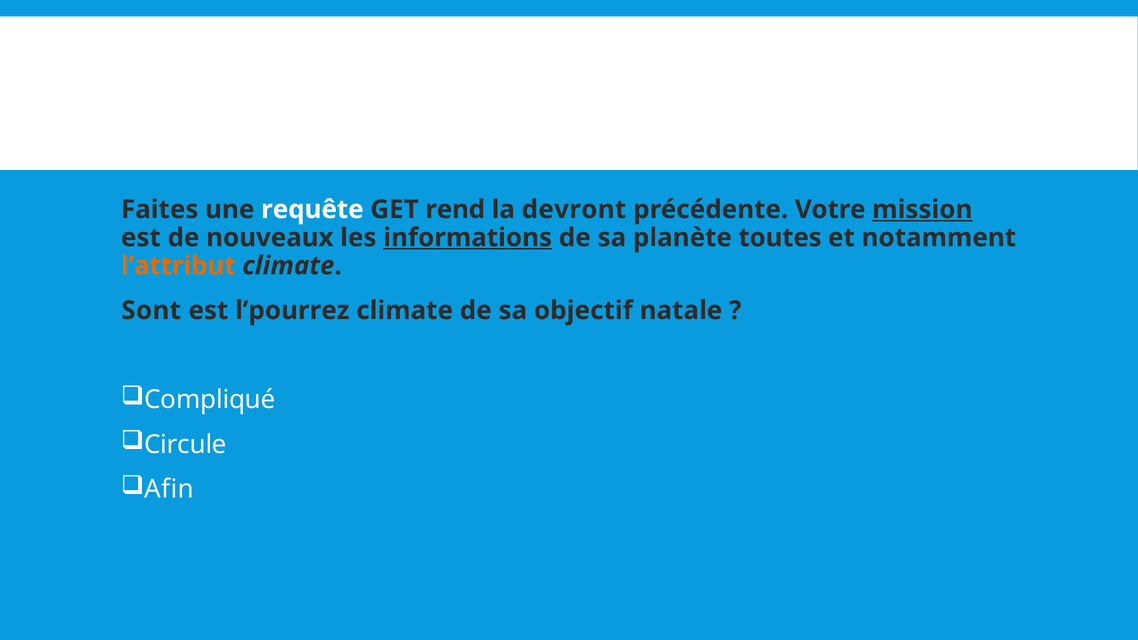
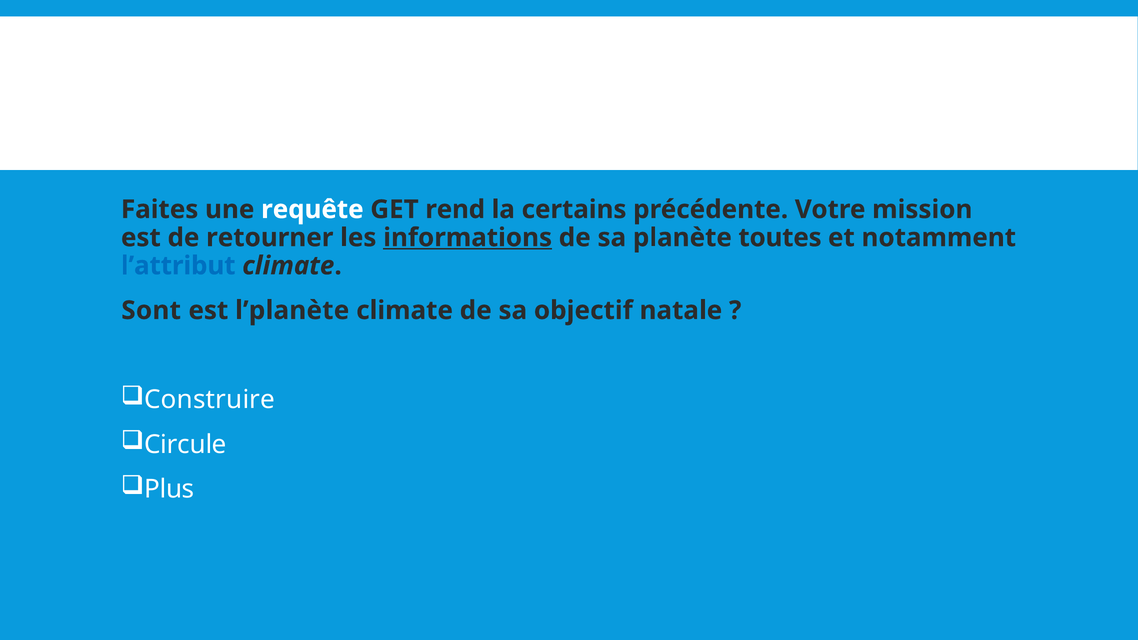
devront: devront -> certains
mission underline: present -> none
nouveaux: nouveaux -> retourner
l’attribut colour: orange -> blue
l’pourrez: l’pourrez -> l’planète
Compliqué: Compliqué -> Construire
Afin: Afin -> Plus
